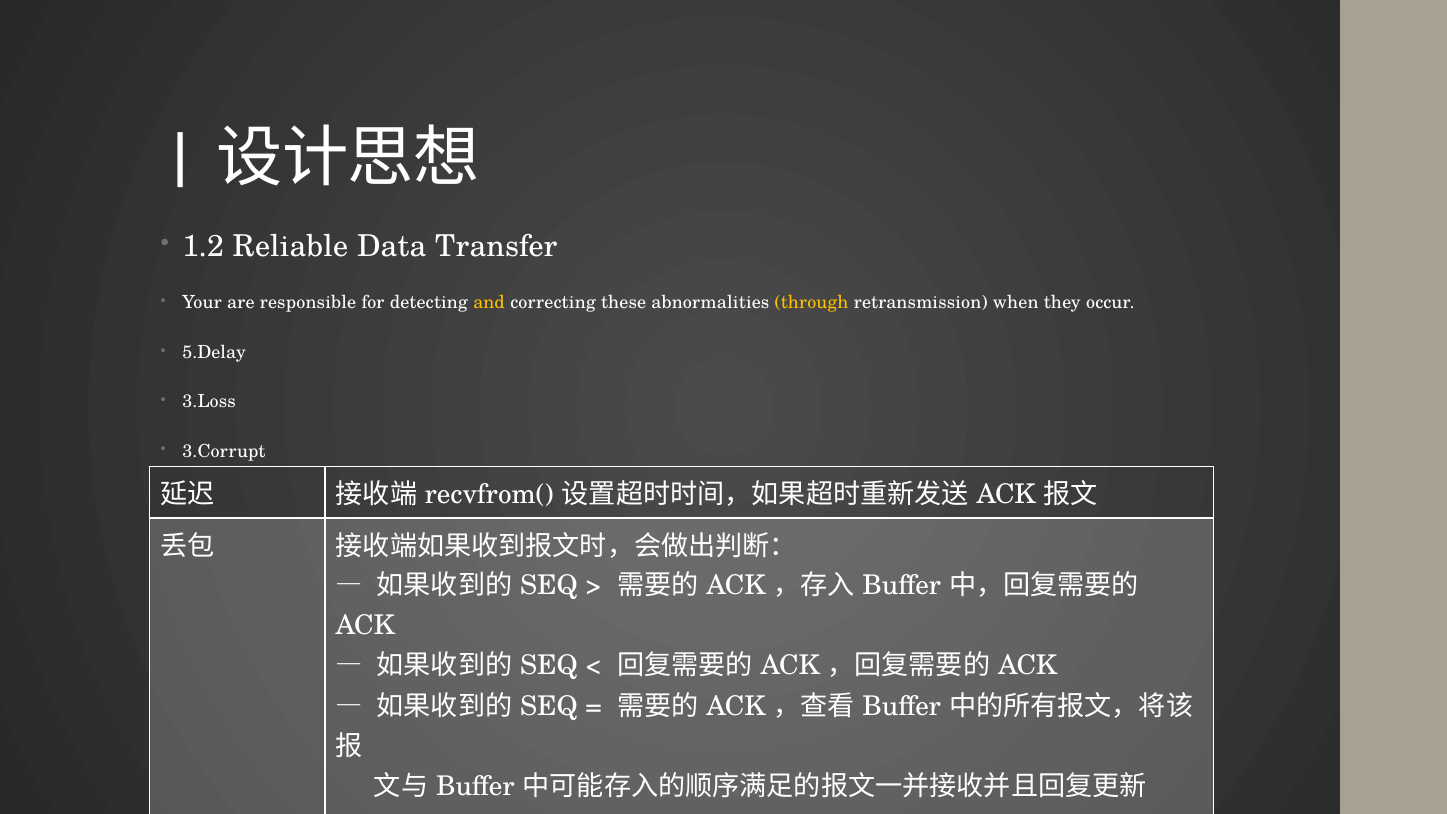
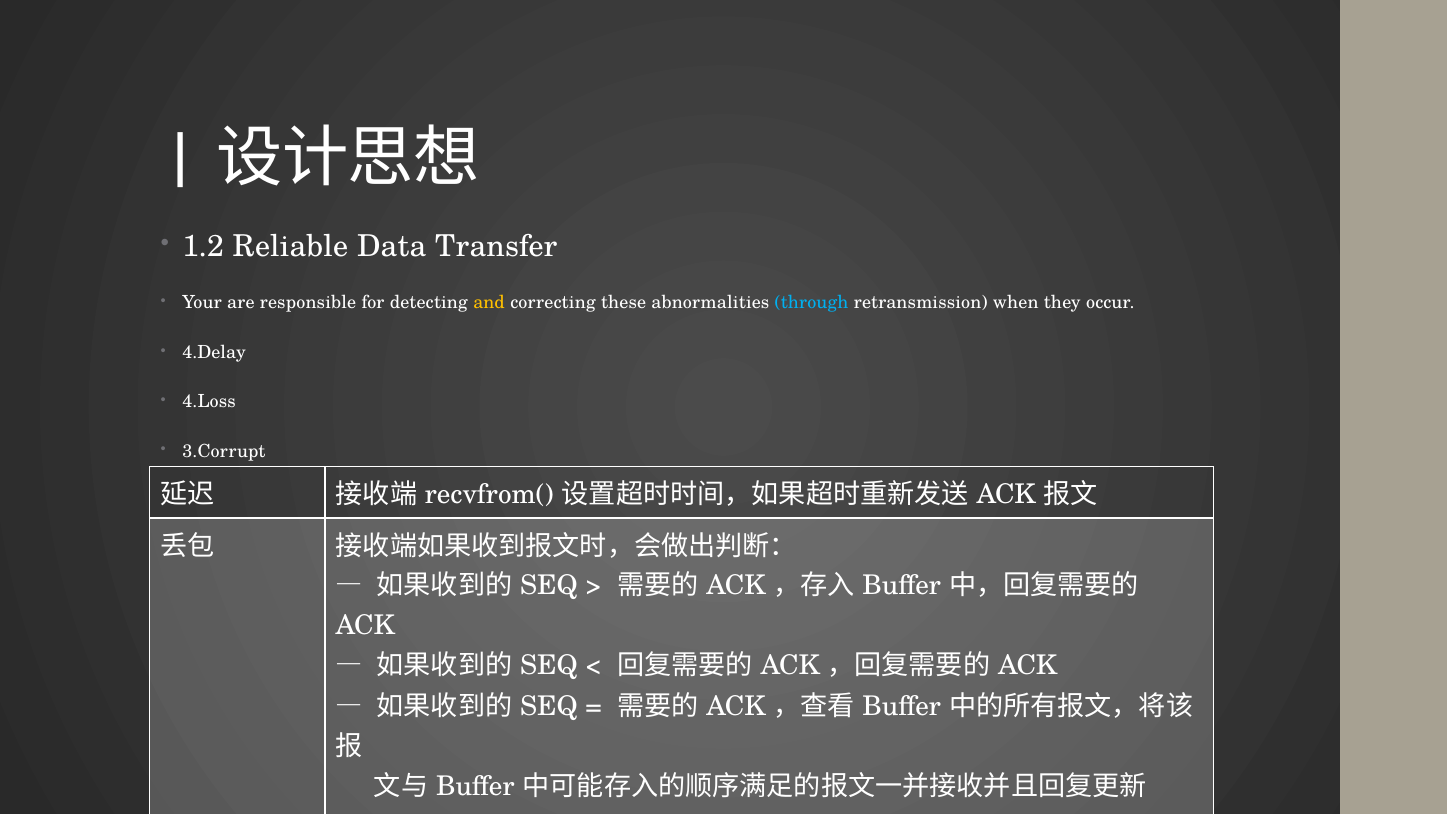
through colour: yellow -> light blue
5.Delay: 5.Delay -> 4.Delay
3.Loss: 3.Loss -> 4.Loss
